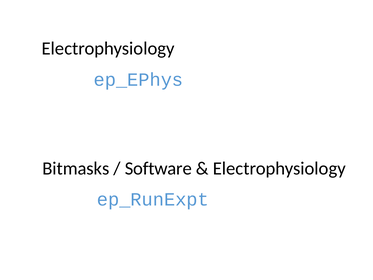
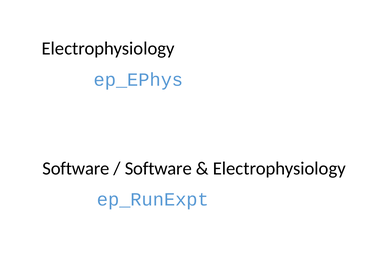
Bitmasks at (76, 168): Bitmasks -> Software
